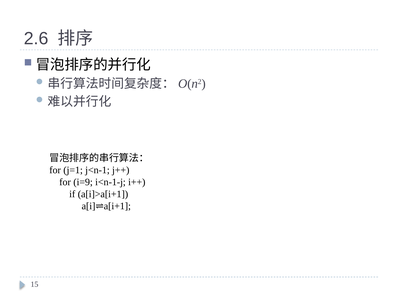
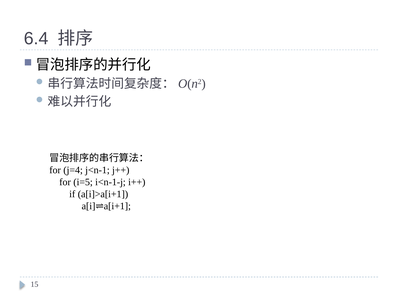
2.6: 2.6 -> 6.4
j=1: j=1 -> j=4
i=9: i=9 -> i=5
